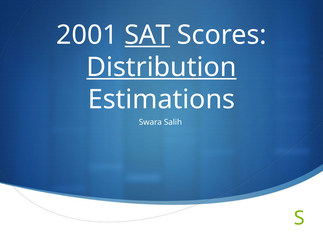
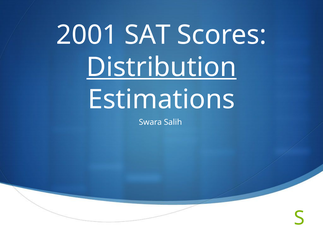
SAT underline: present -> none
